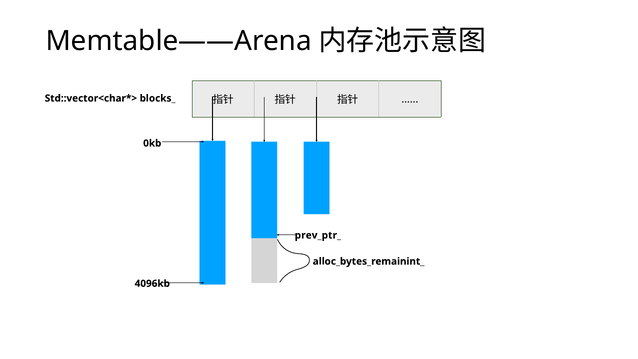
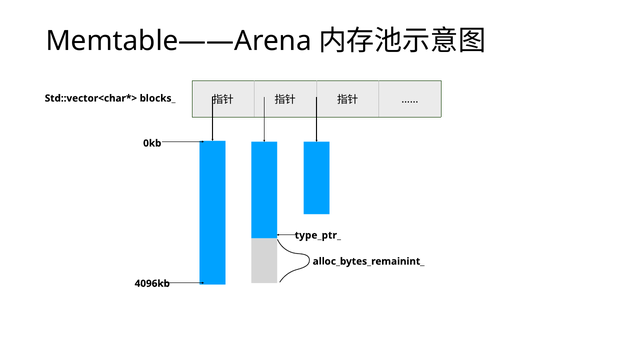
prev_ptr_: prev_ptr_ -> type_ptr_
